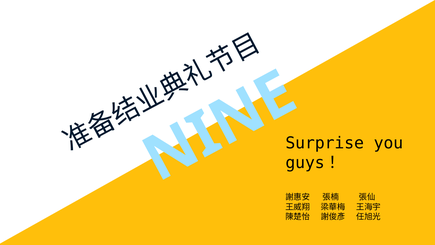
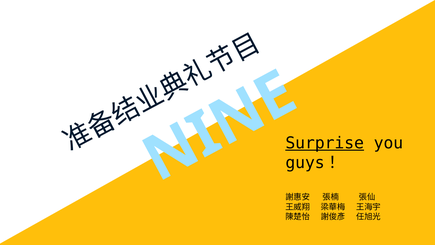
Surprise underline: none -> present
